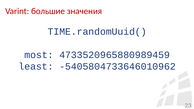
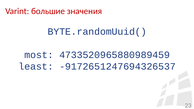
TIME.randomUuid(: TIME.randomUuid( -> BYTE.randomUuid(
-5405804733646010962: -5405804733646010962 -> -9172651247694326537
